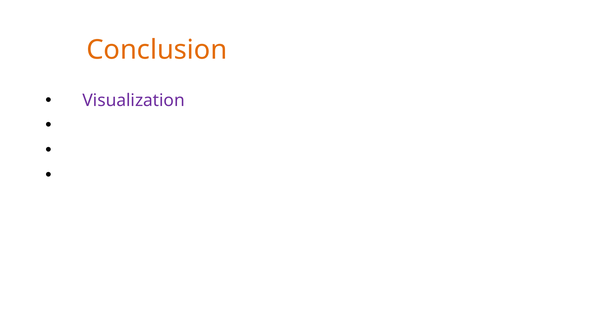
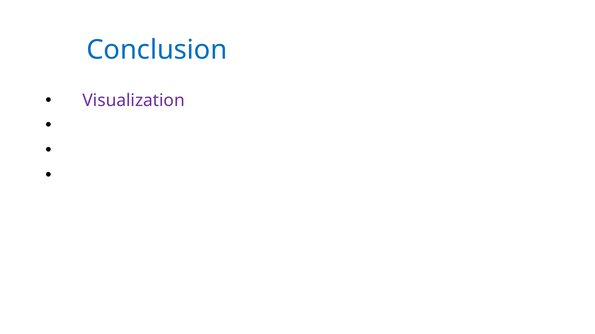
Conclusion colour: orange -> blue
